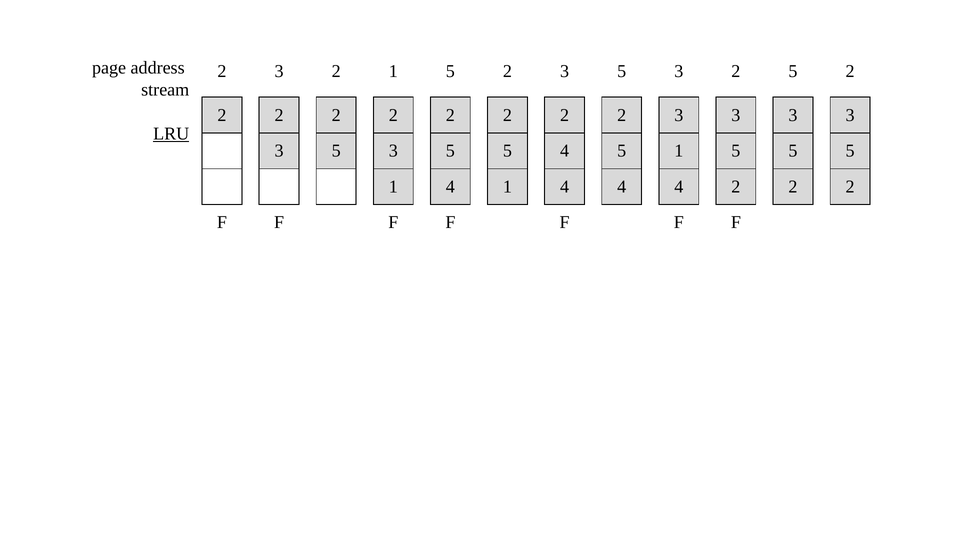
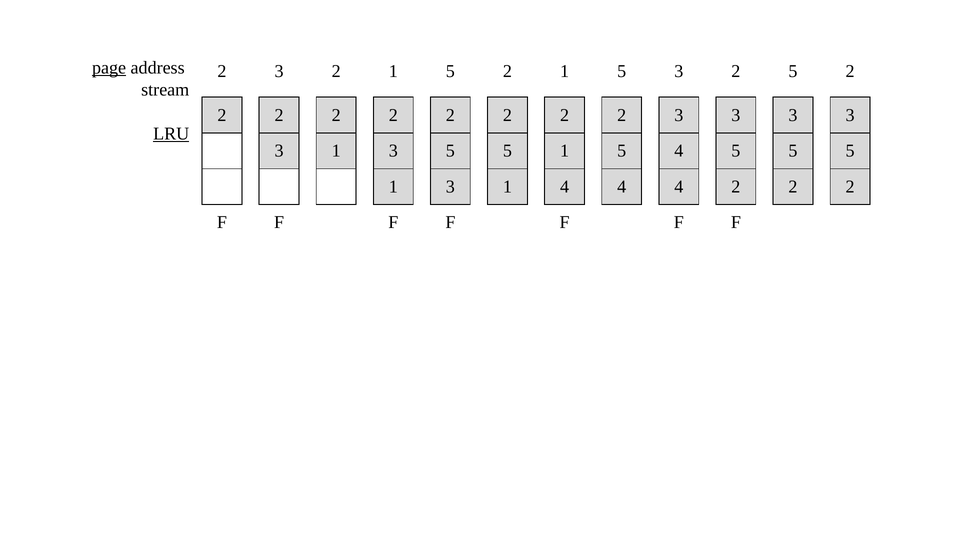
page underline: none -> present
5 2 3: 3 -> 1
5 at (336, 151): 5 -> 1
3 5 5 4: 4 -> 1
1 at (679, 151): 1 -> 4
4 at (450, 187): 4 -> 3
